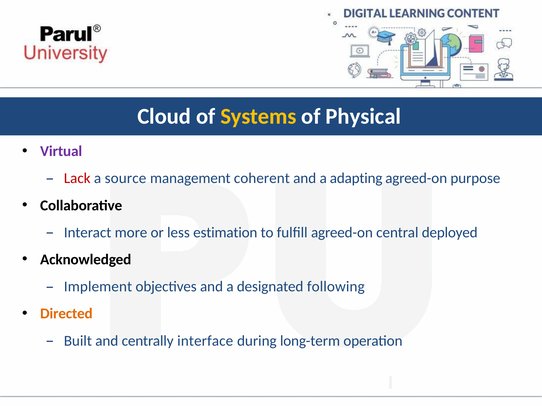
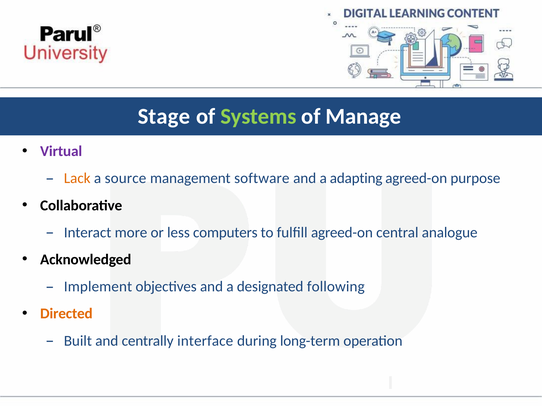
Cloud: Cloud -> Stage
Systems colour: yellow -> light green
Physical: Physical -> Manage
Lack colour: red -> orange
coherent: coherent -> software
estimation: estimation -> computers
deployed: deployed -> analogue
